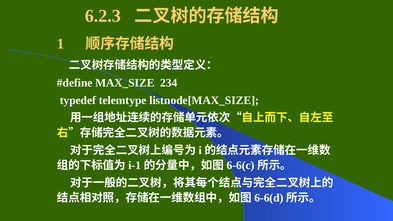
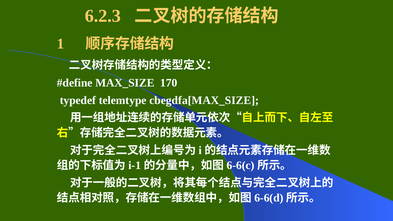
234: 234 -> 170
listnode[MAX_SIZE: listnode[MAX_SIZE -> cbegdfa[MAX_SIZE
